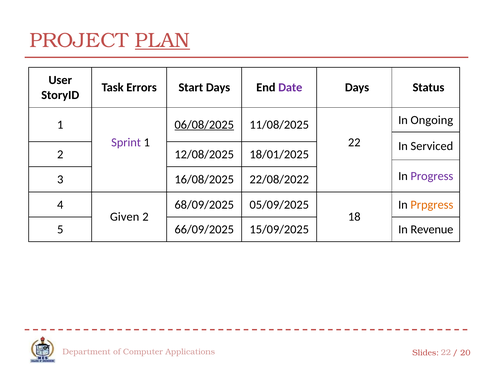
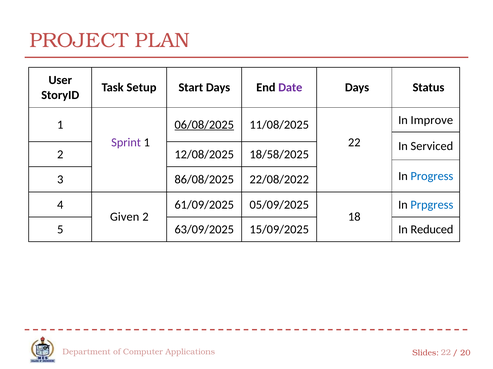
PLAN underline: present -> none
Errors: Errors -> Setup
Ongoing: Ongoing -> Improve
18/01/2025: 18/01/2025 -> 18/58/2025
Progress colour: purple -> blue
16/08/2025: 16/08/2025 -> 86/08/2025
68/09/2025: 68/09/2025 -> 61/09/2025
Prpgress colour: orange -> blue
66/09/2025: 66/09/2025 -> 63/09/2025
Revenue: Revenue -> Reduced
